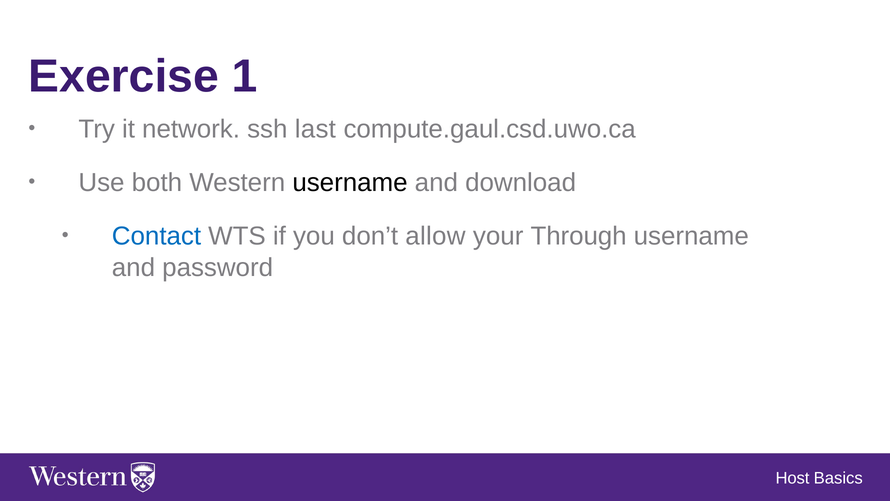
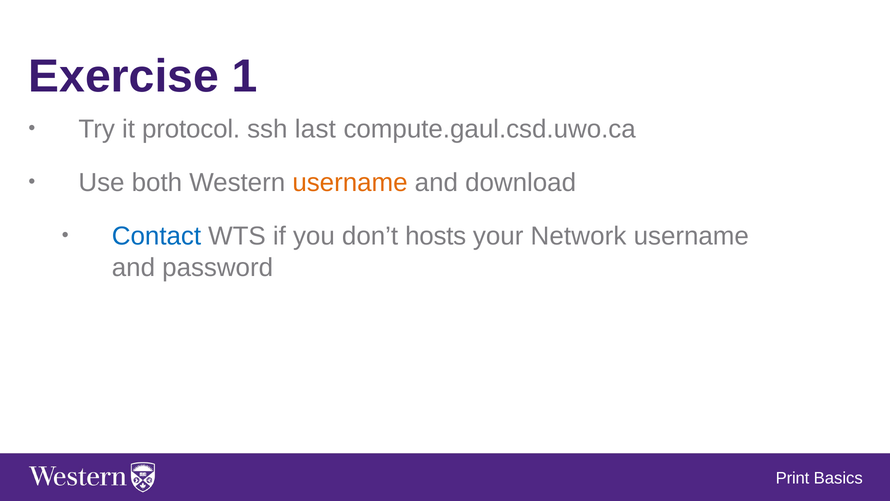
network: network -> protocol
username at (350, 183) colour: black -> orange
allow: allow -> hosts
Through: Through -> Network
Host: Host -> Print
